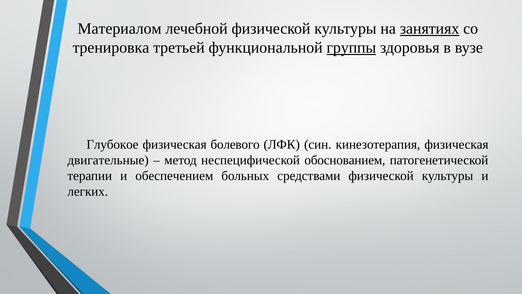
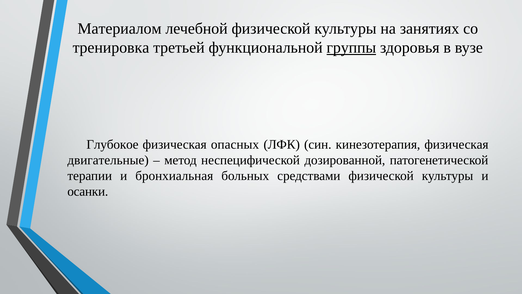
занятиях underline: present -> none
болевого: болевого -> опасных
обоснованием: обоснованием -> дозированной
обеспечением: обеспечением -> бронхиальная
легких: легких -> осанки
